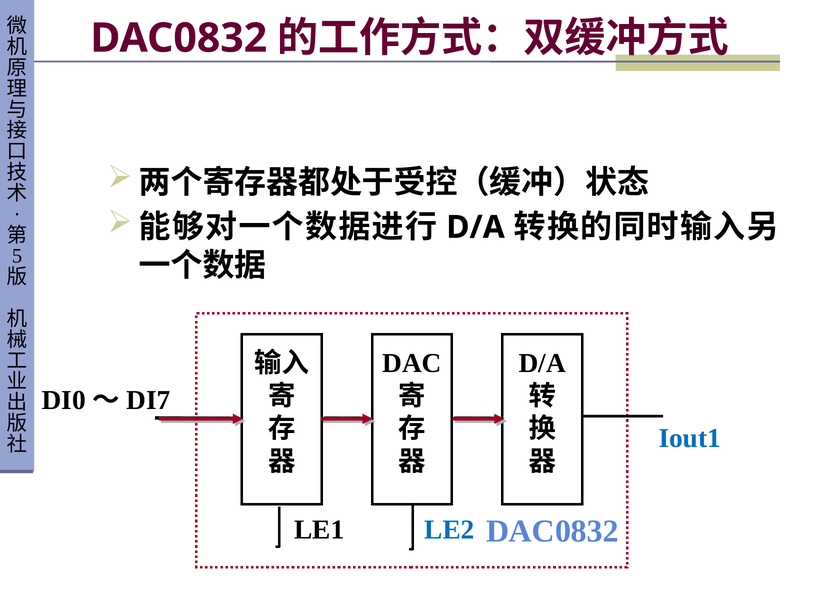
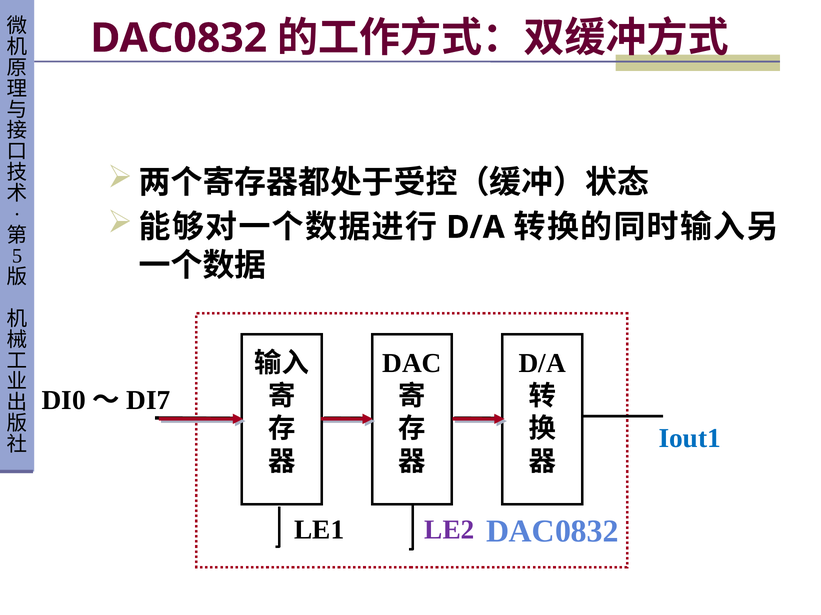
LE2 colour: blue -> purple
